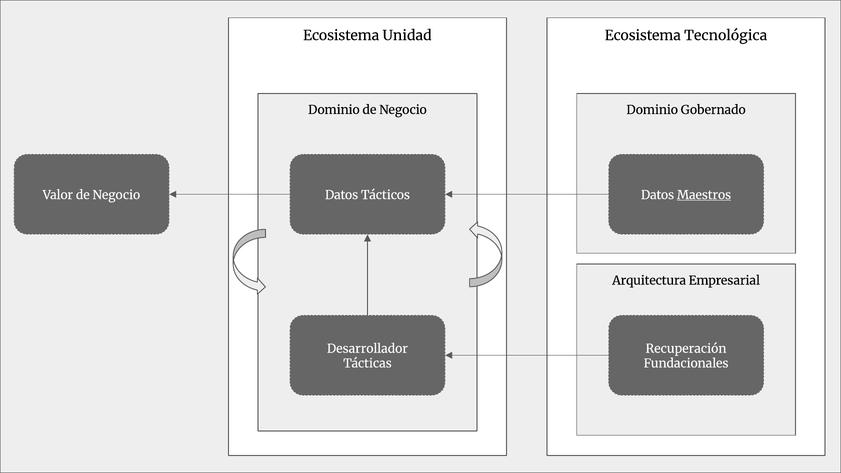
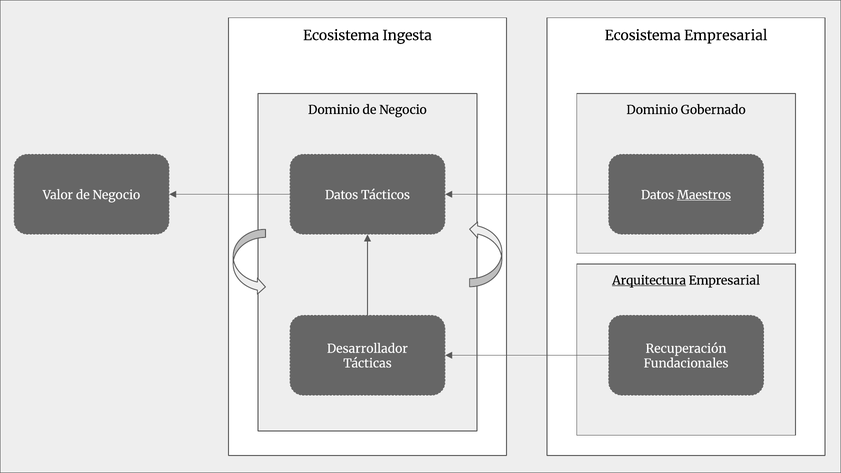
Unidad: Unidad -> Ingesta
Ecosistema Tecnológica: Tecnológica -> Empresarial
Arquitectura underline: none -> present
